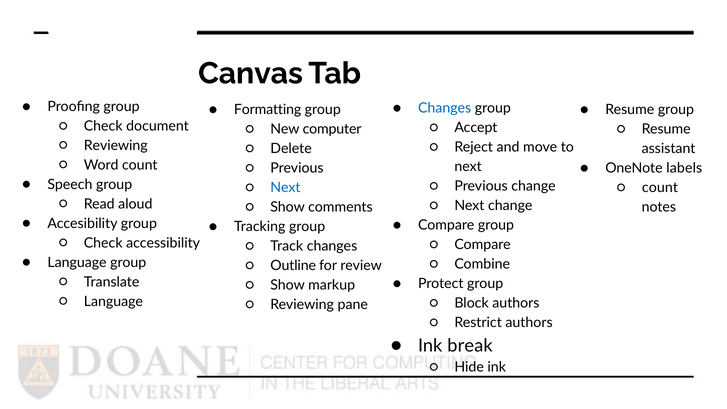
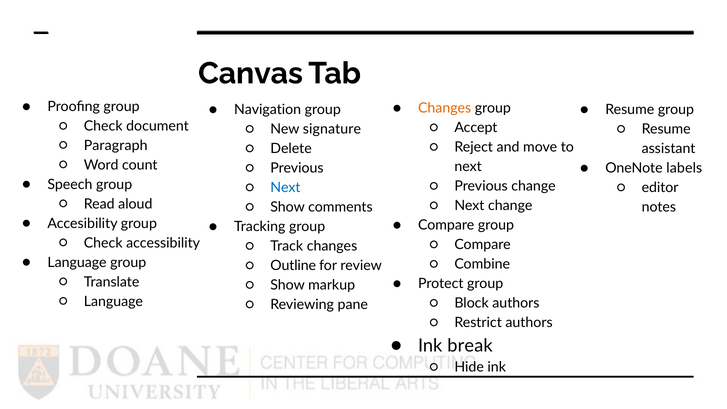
Changes at (445, 108) colour: blue -> orange
Formatting: Formatting -> Navigation
computer: computer -> signature
Reviewing at (116, 146): Reviewing -> Paragraph
count at (660, 188): count -> editor
